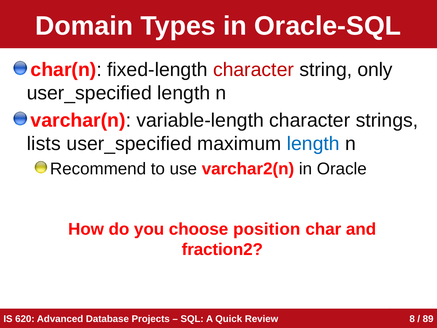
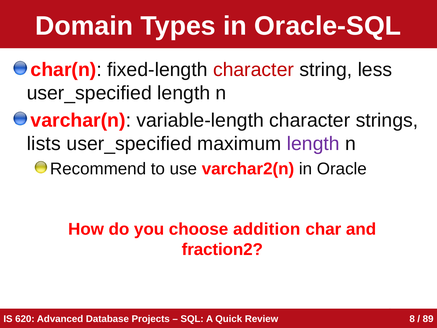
only: only -> less
length at (313, 144) colour: blue -> purple
position: position -> addition
